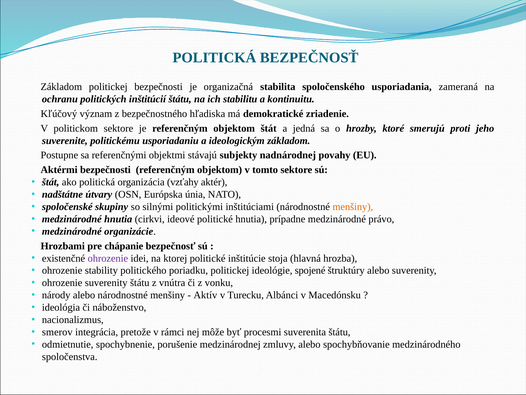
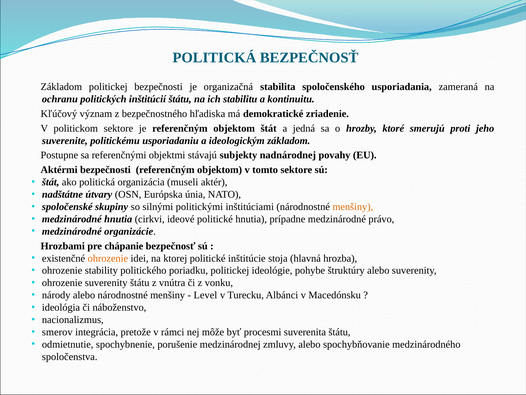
vzťahy: vzťahy -> museli
ohrozenie at (108, 258) colour: purple -> orange
spojené: spojené -> pohybe
Aktív: Aktív -> Level
